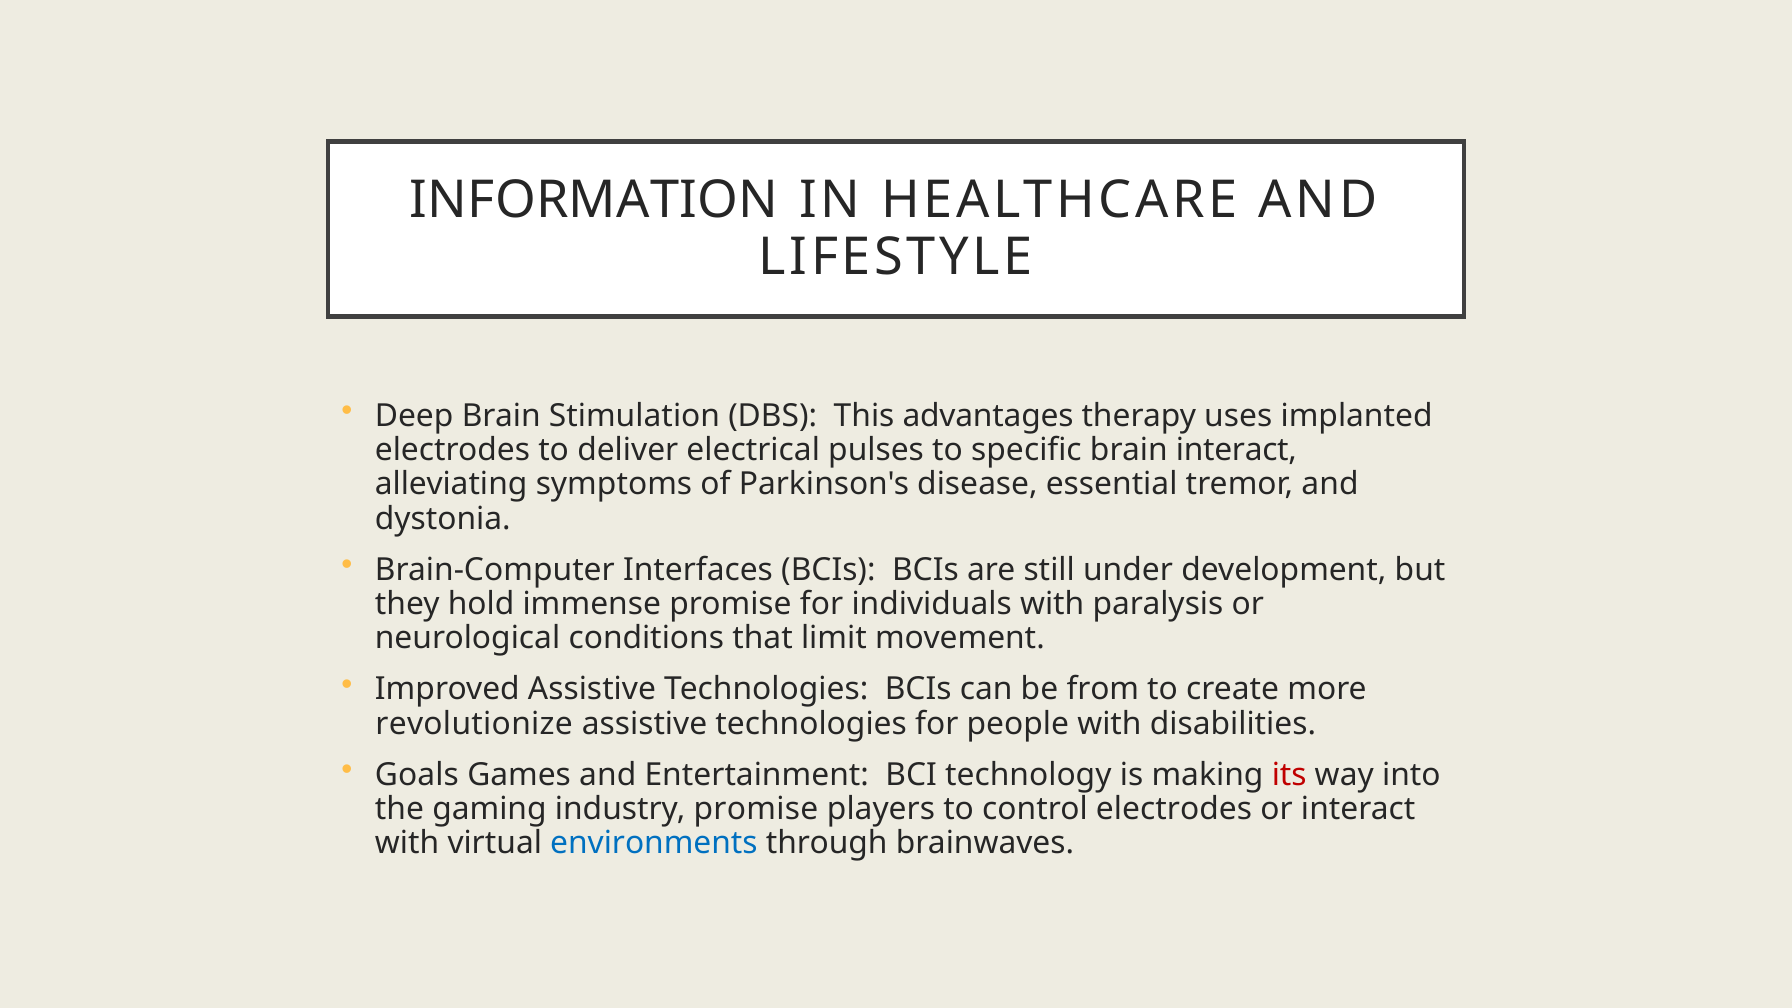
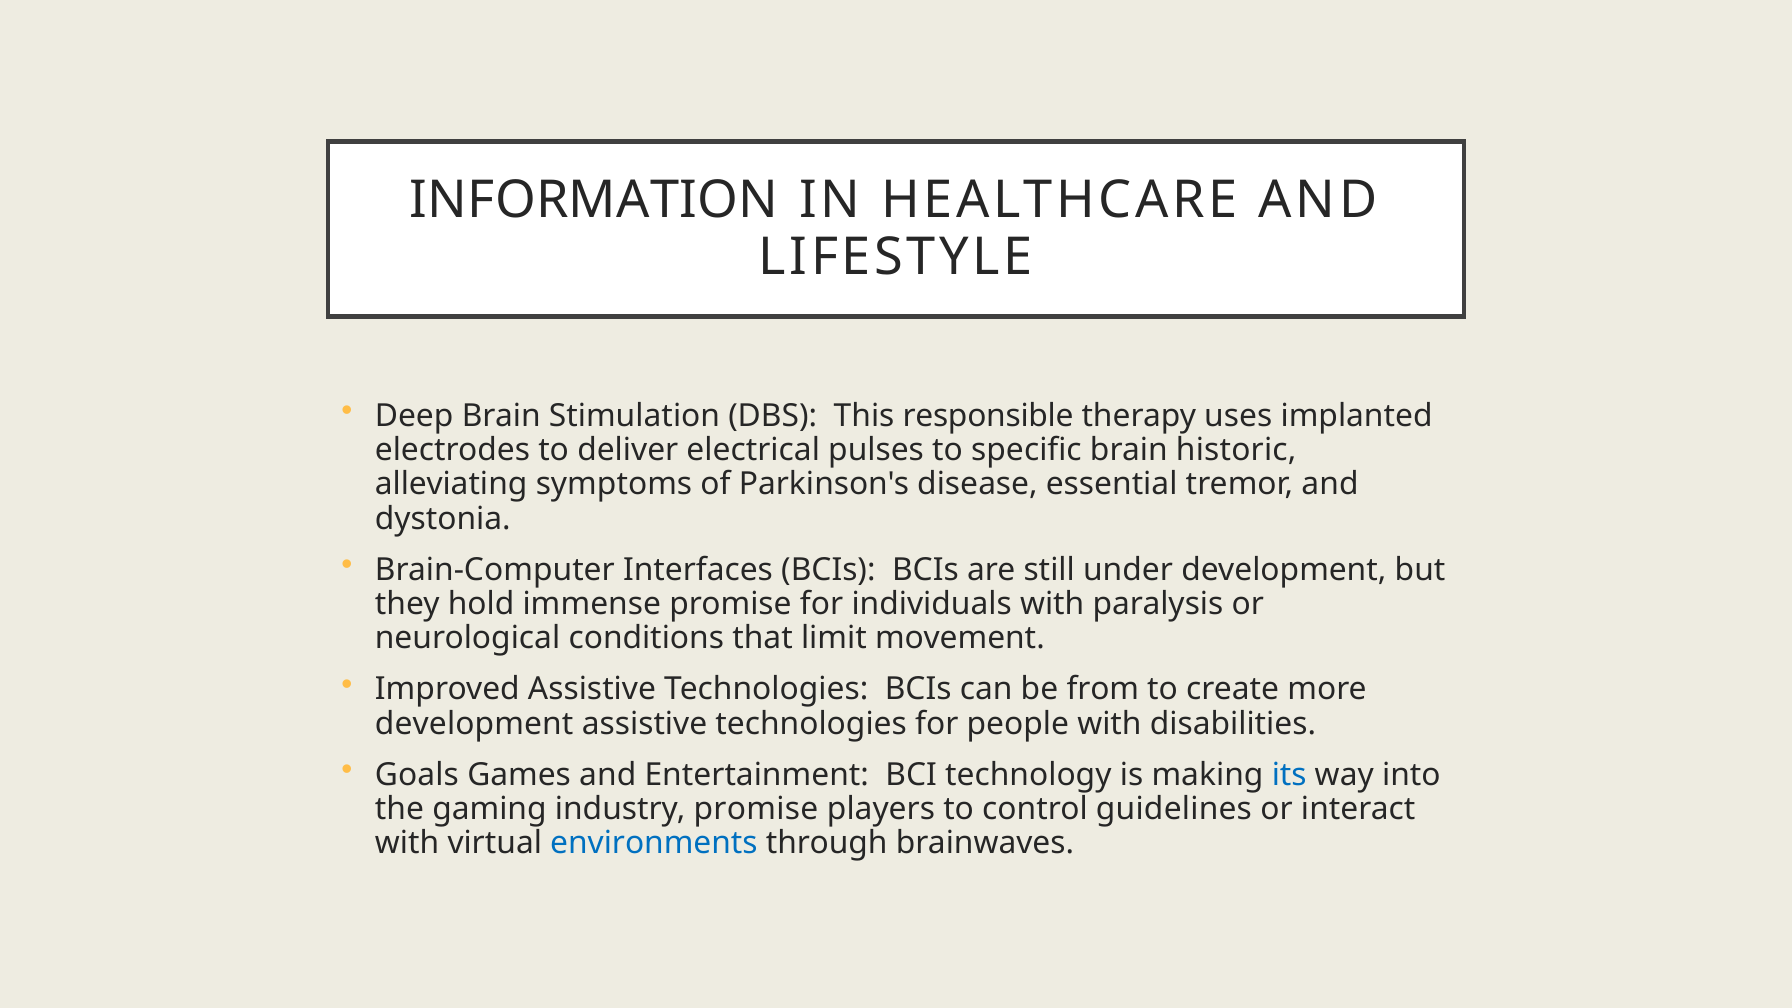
advantages: advantages -> responsible
brain interact: interact -> historic
revolutionize at (474, 724): revolutionize -> development
its colour: red -> blue
control electrodes: electrodes -> guidelines
